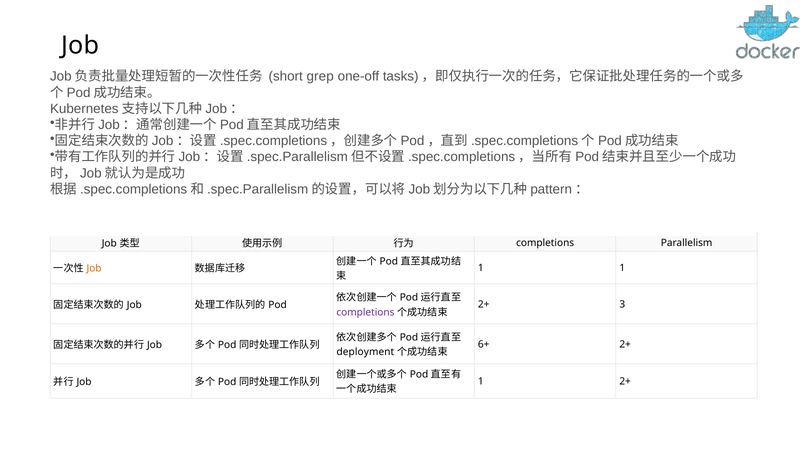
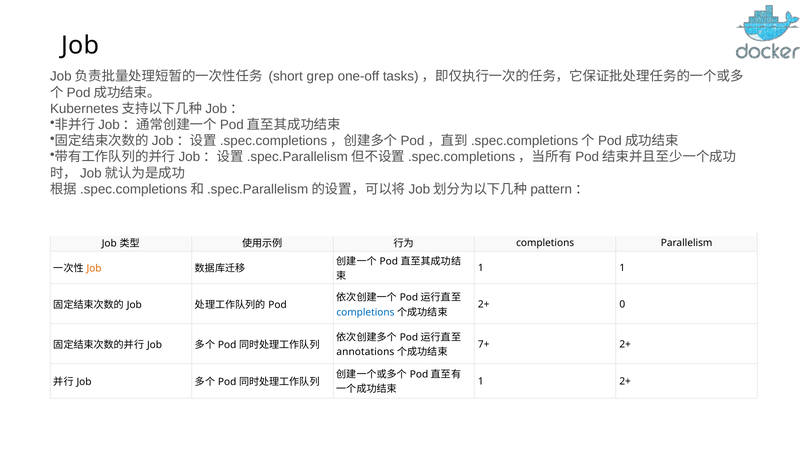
3: 3 -> 0
completions at (365, 312) colour: purple -> blue
6+: 6+ -> 7+
deployment: deployment -> annotations
